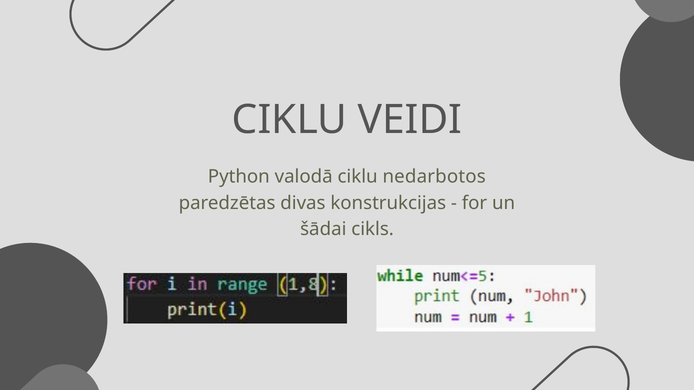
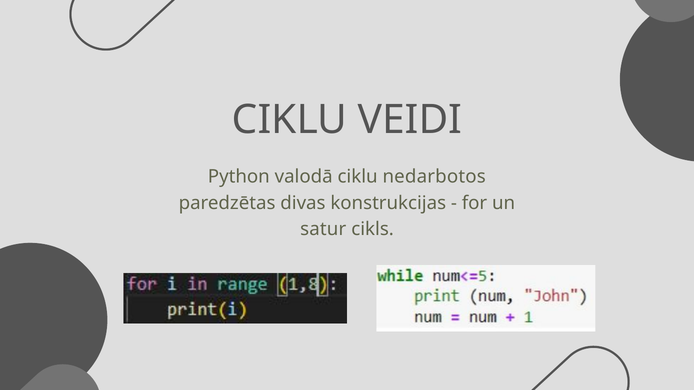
šādai: šādai -> satur
